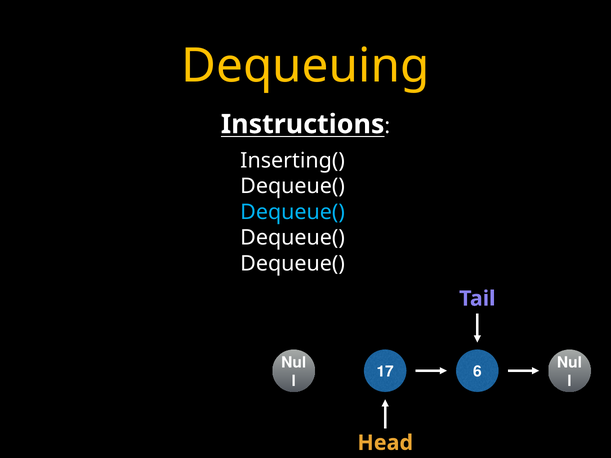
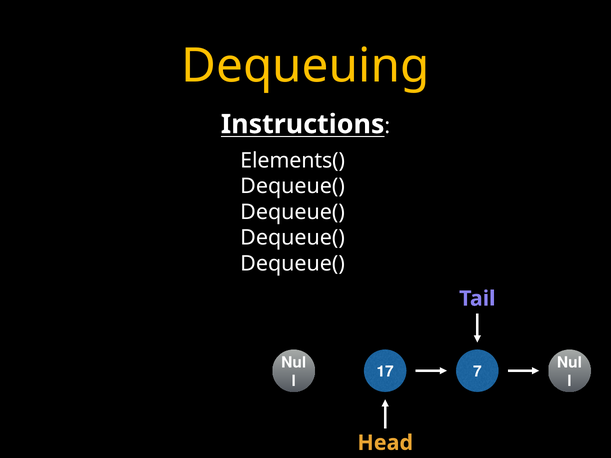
Inserting(: Inserting( -> Elements(
Dequeue( at (293, 212) colour: light blue -> white
6: 6 -> 7
